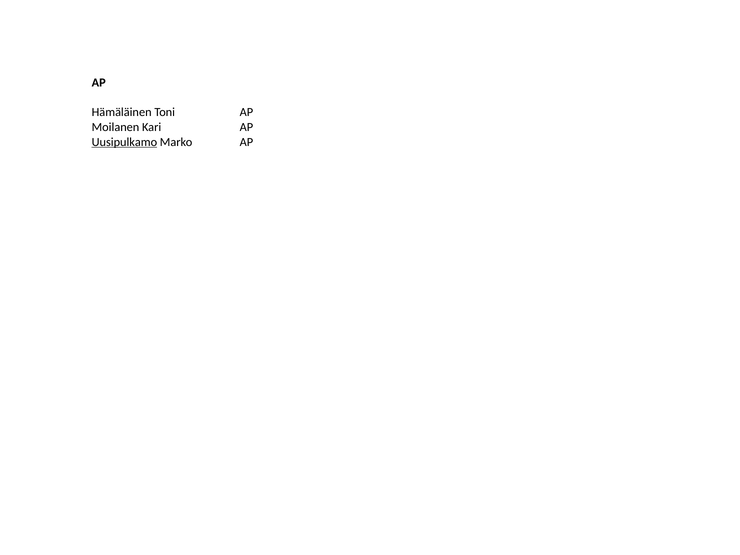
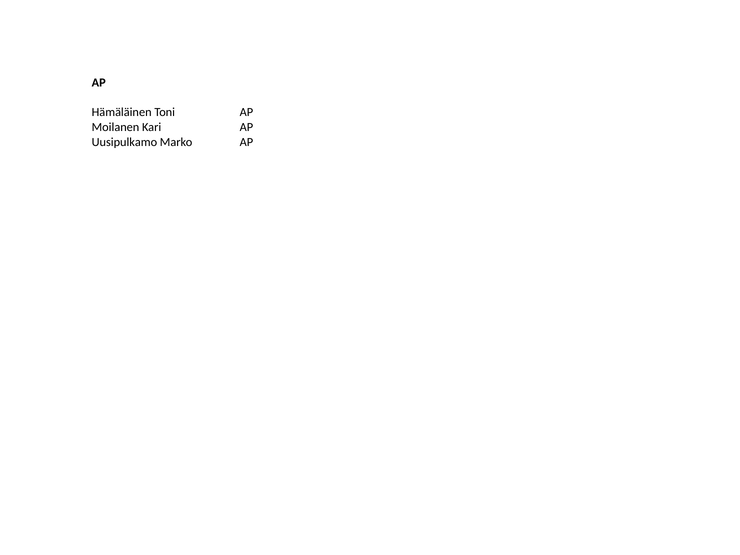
Uusipulkamo underline: present -> none
